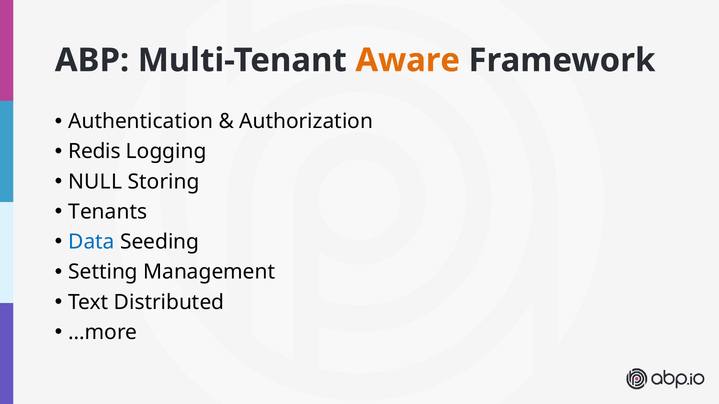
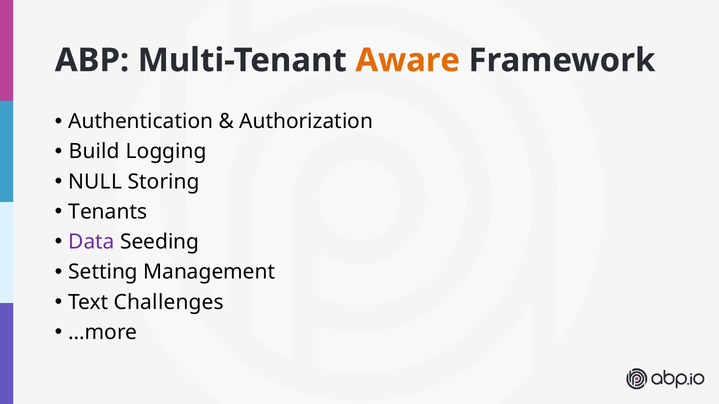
Redis: Redis -> Build
Data colour: blue -> purple
Distributed: Distributed -> Challenges
